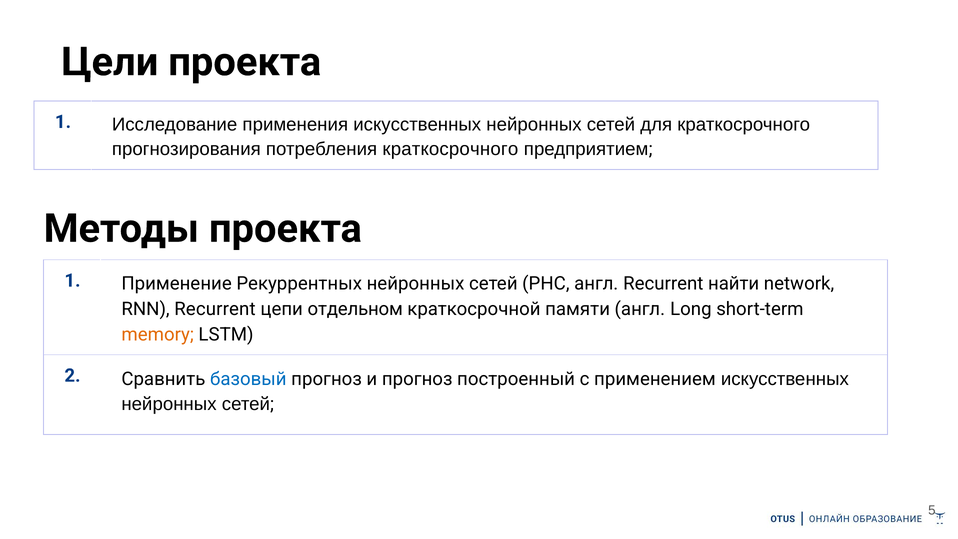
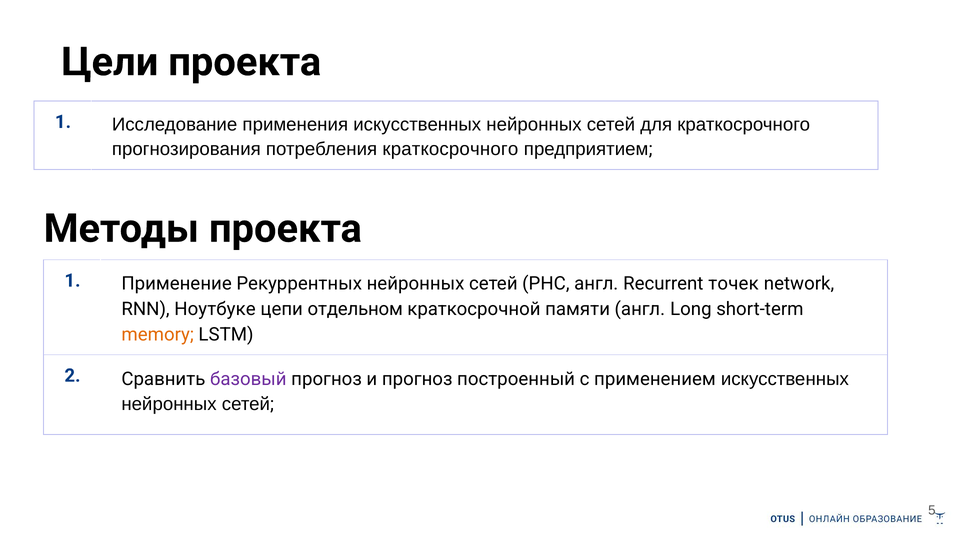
найти: найти -> точек
RNN Recurrent: Recurrent -> Ноутбуке
базовый colour: blue -> purple
